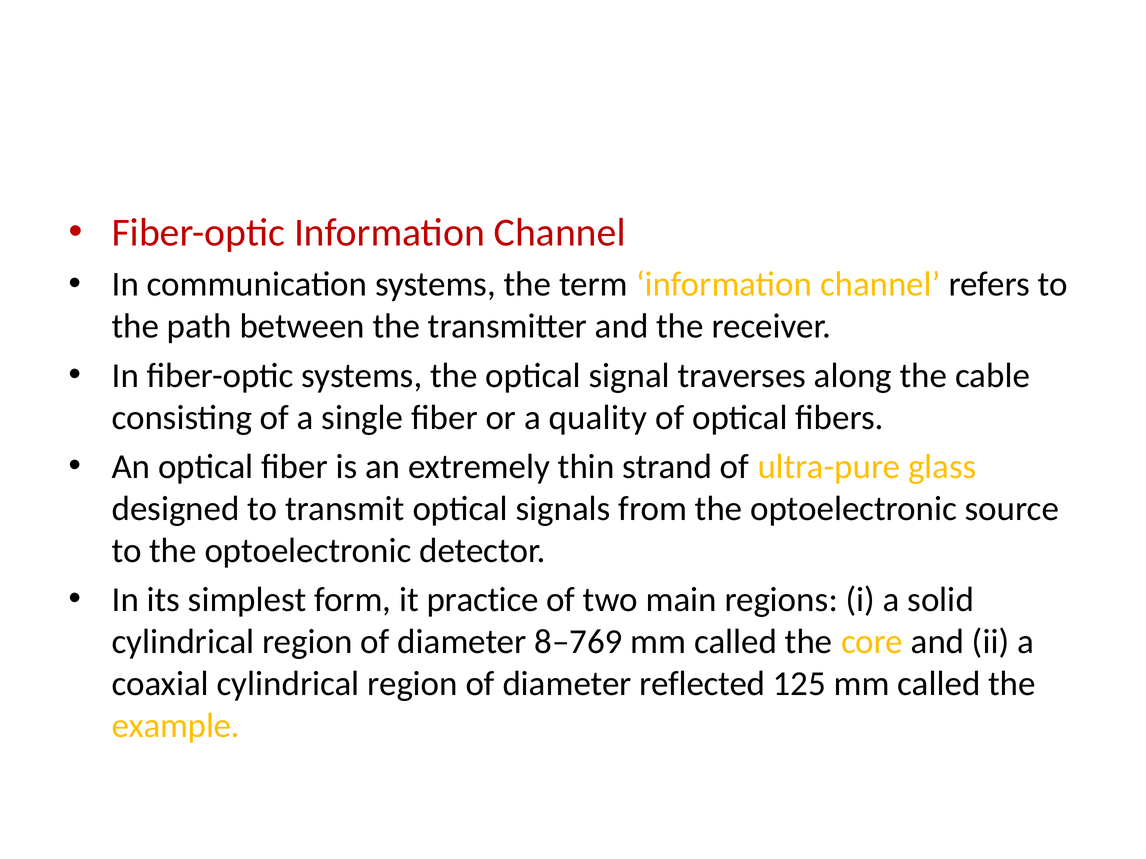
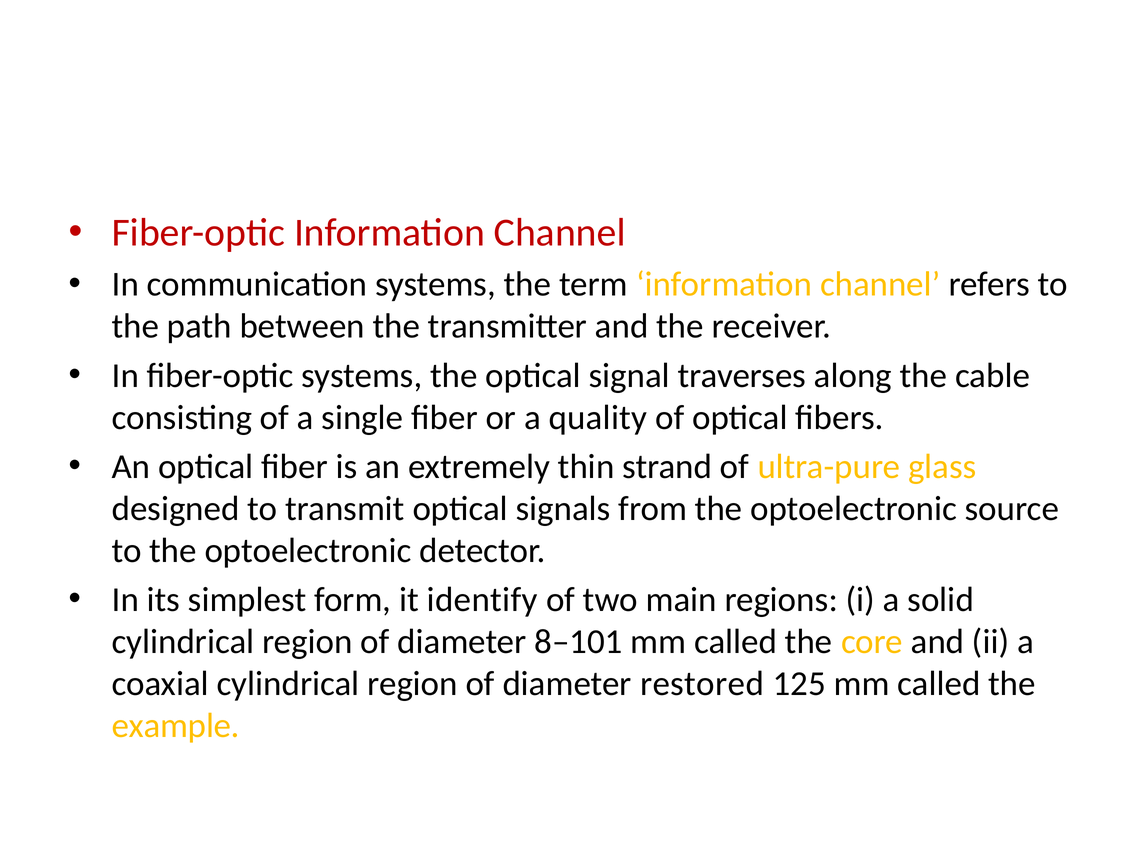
practice: practice -> identify
8–769: 8–769 -> 8–101
reflected: reflected -> restored
